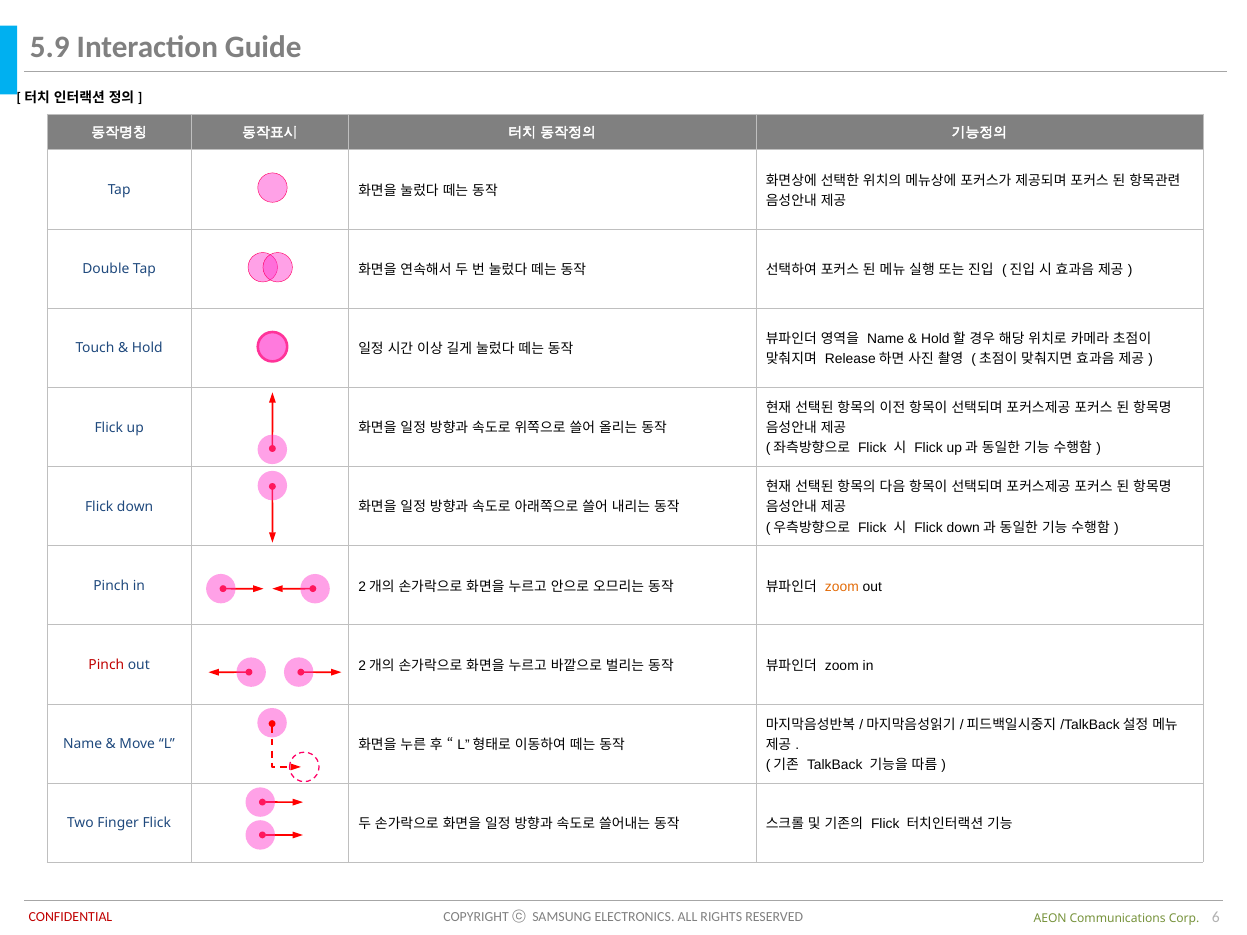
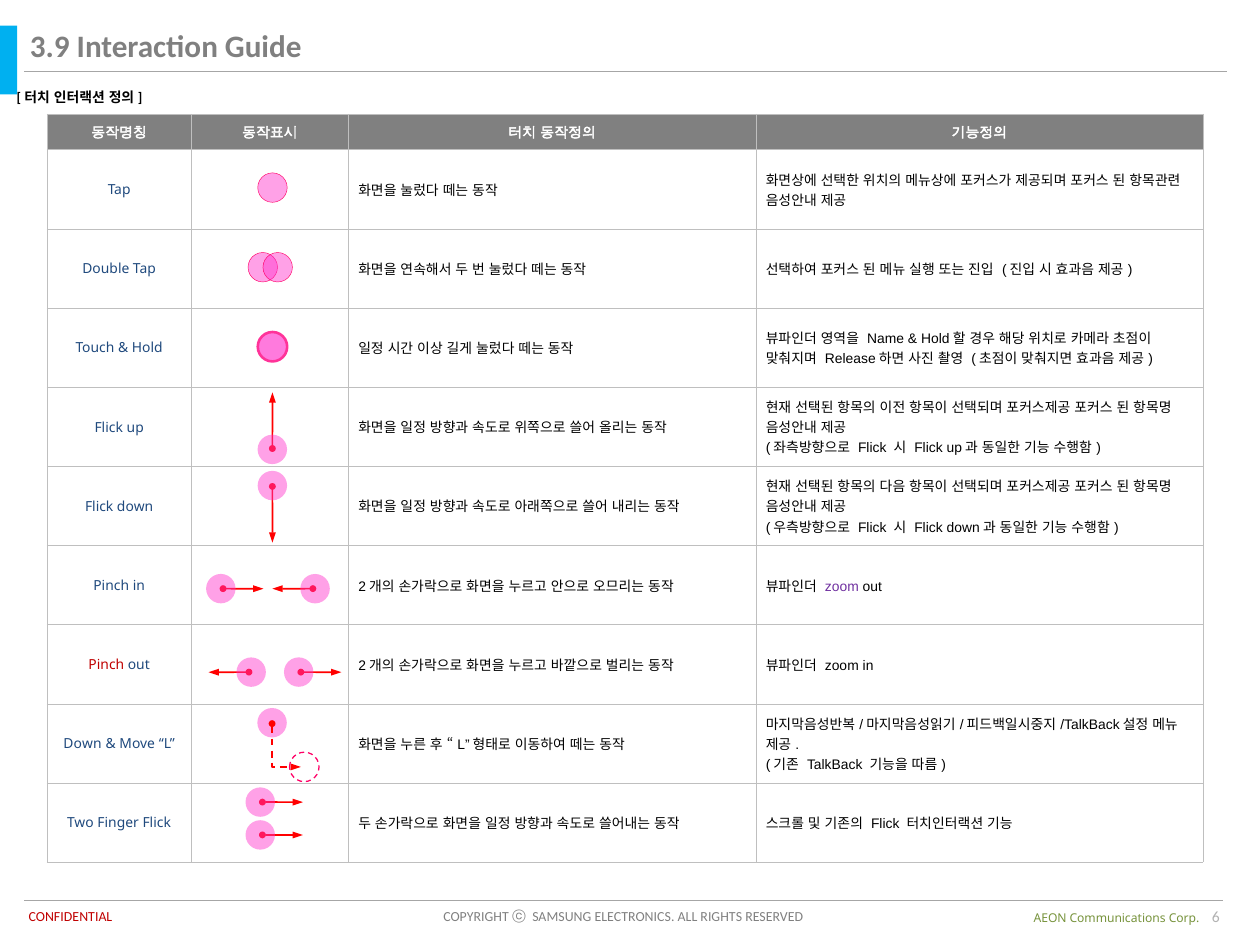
5.9: 5.9 -> 3.9
zoom at (842, 587) colour: orange -> purple
Name at (83, 744): Name -> Down
